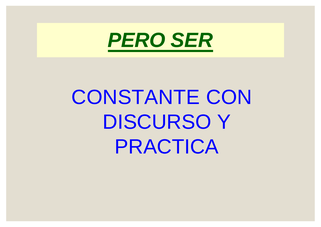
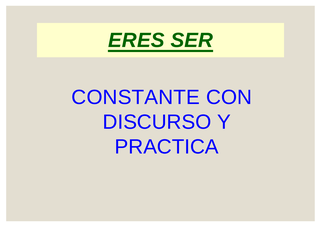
PERO: PERO -> ERES
